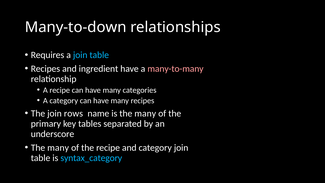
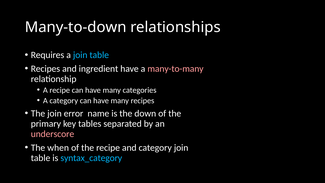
rows: rows -> error
is the many: many -> down
underscore colour: white -> pink
many at (58, 147): many -> when
